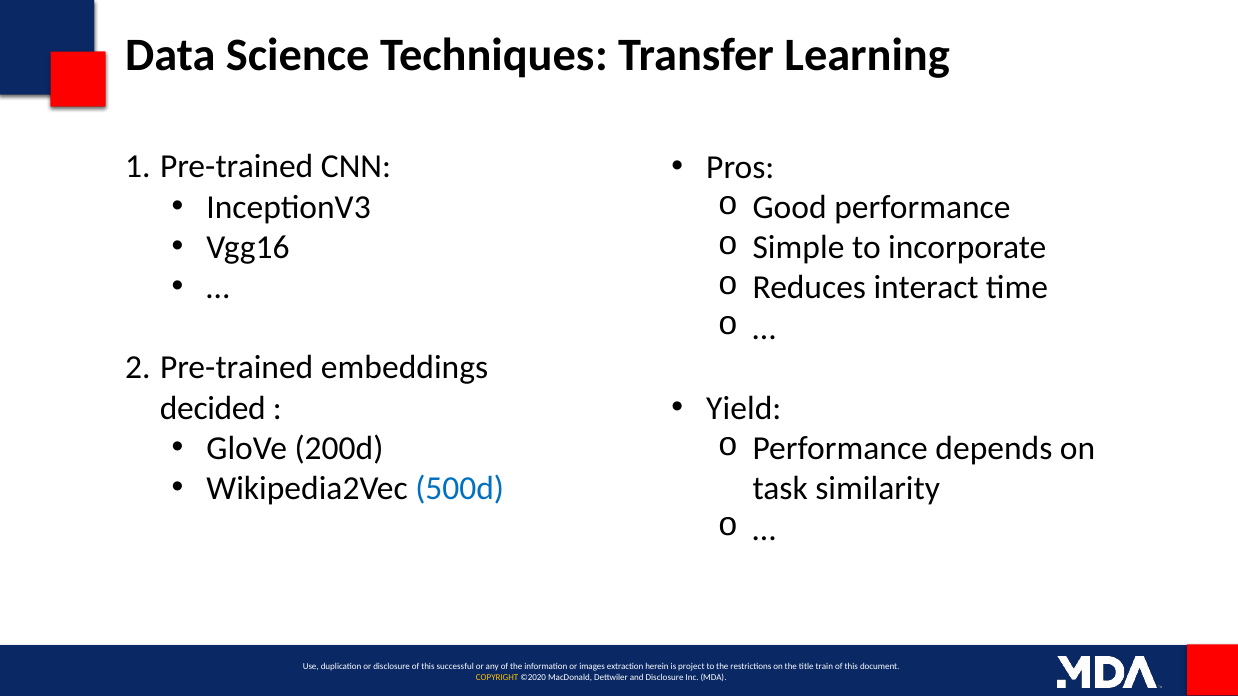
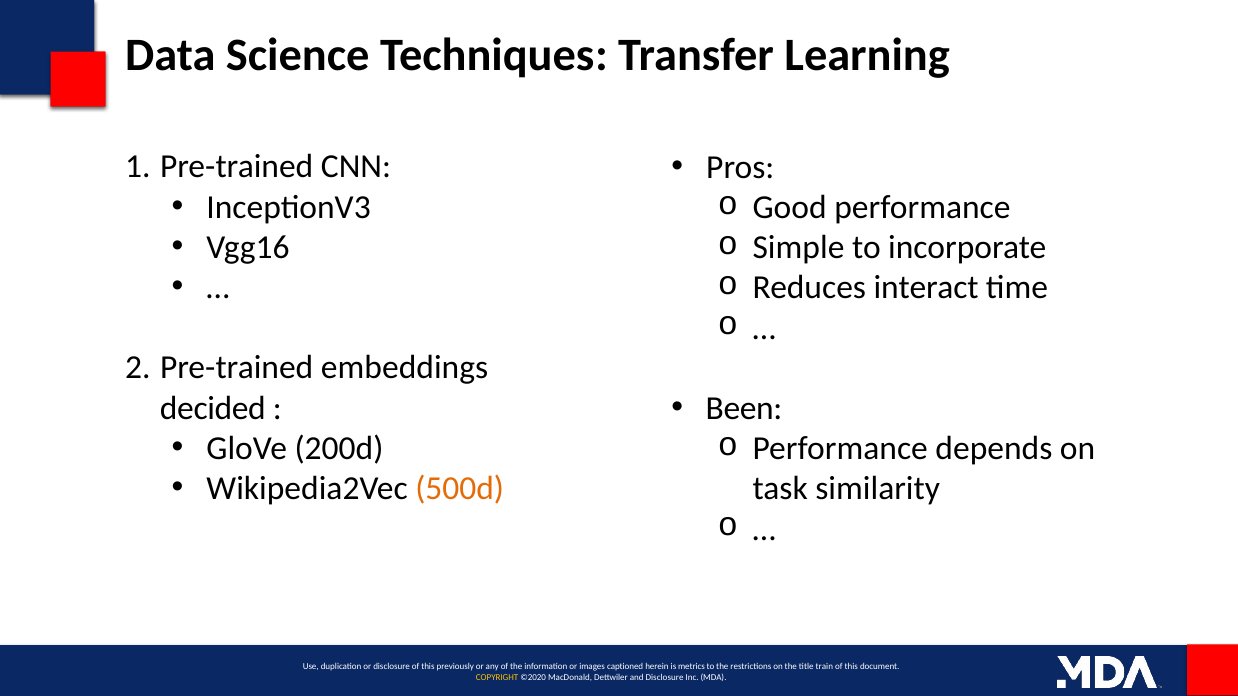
Yield: Yield -> Been
500d colour: blue -> orange
successful: successful -> previously
extraction: extraction -> captioned
project: project -> metrics
